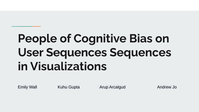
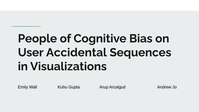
User Sequences: Sequences -> Accidental
